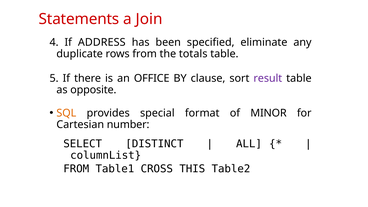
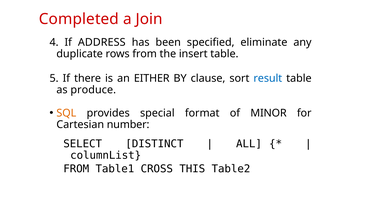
Statements: Statements -> Completed
totals: totals -> insert
OFFICE: OFFICE -> EITHER
result colour: purple -> blue
opposite: opposite -> produce
